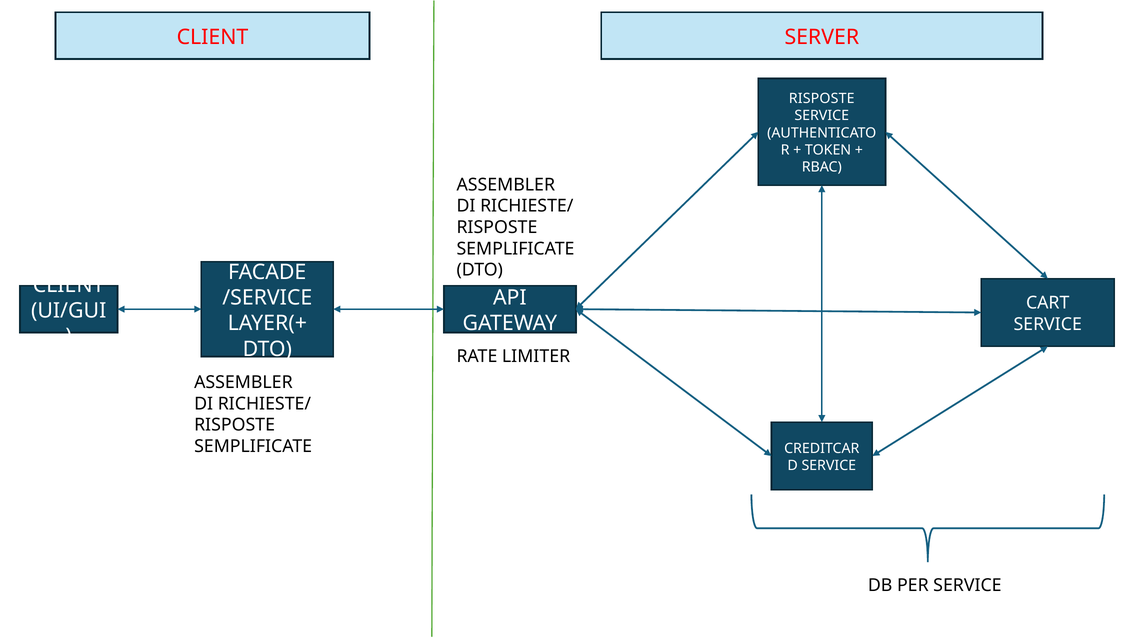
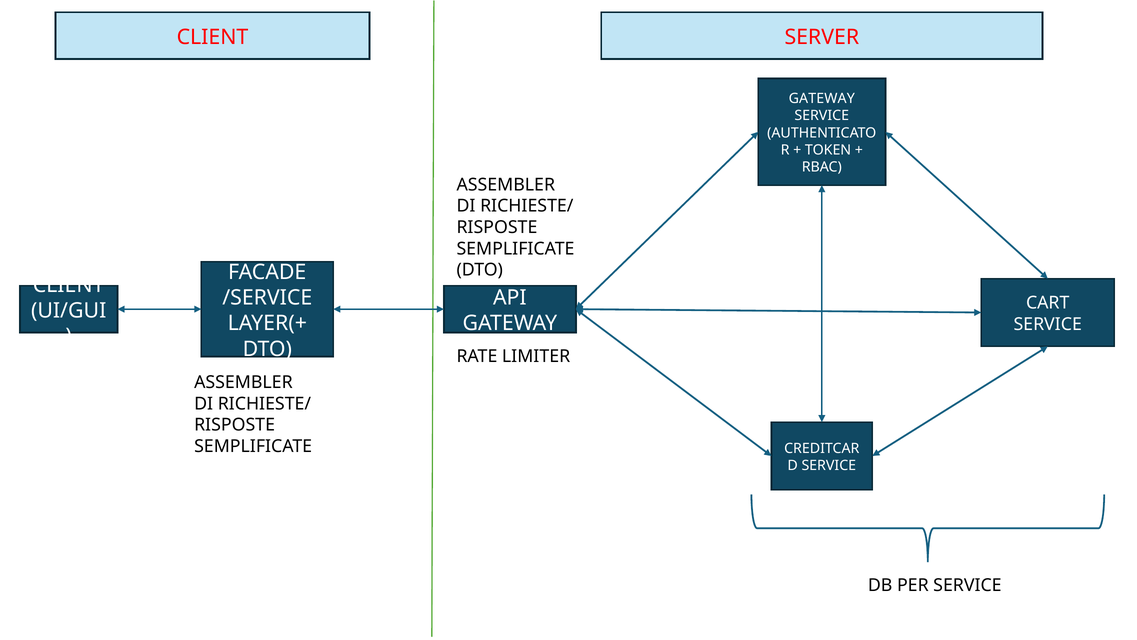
RISPOSTE at (822, 99): RISPOSTE -> GATEWAY
